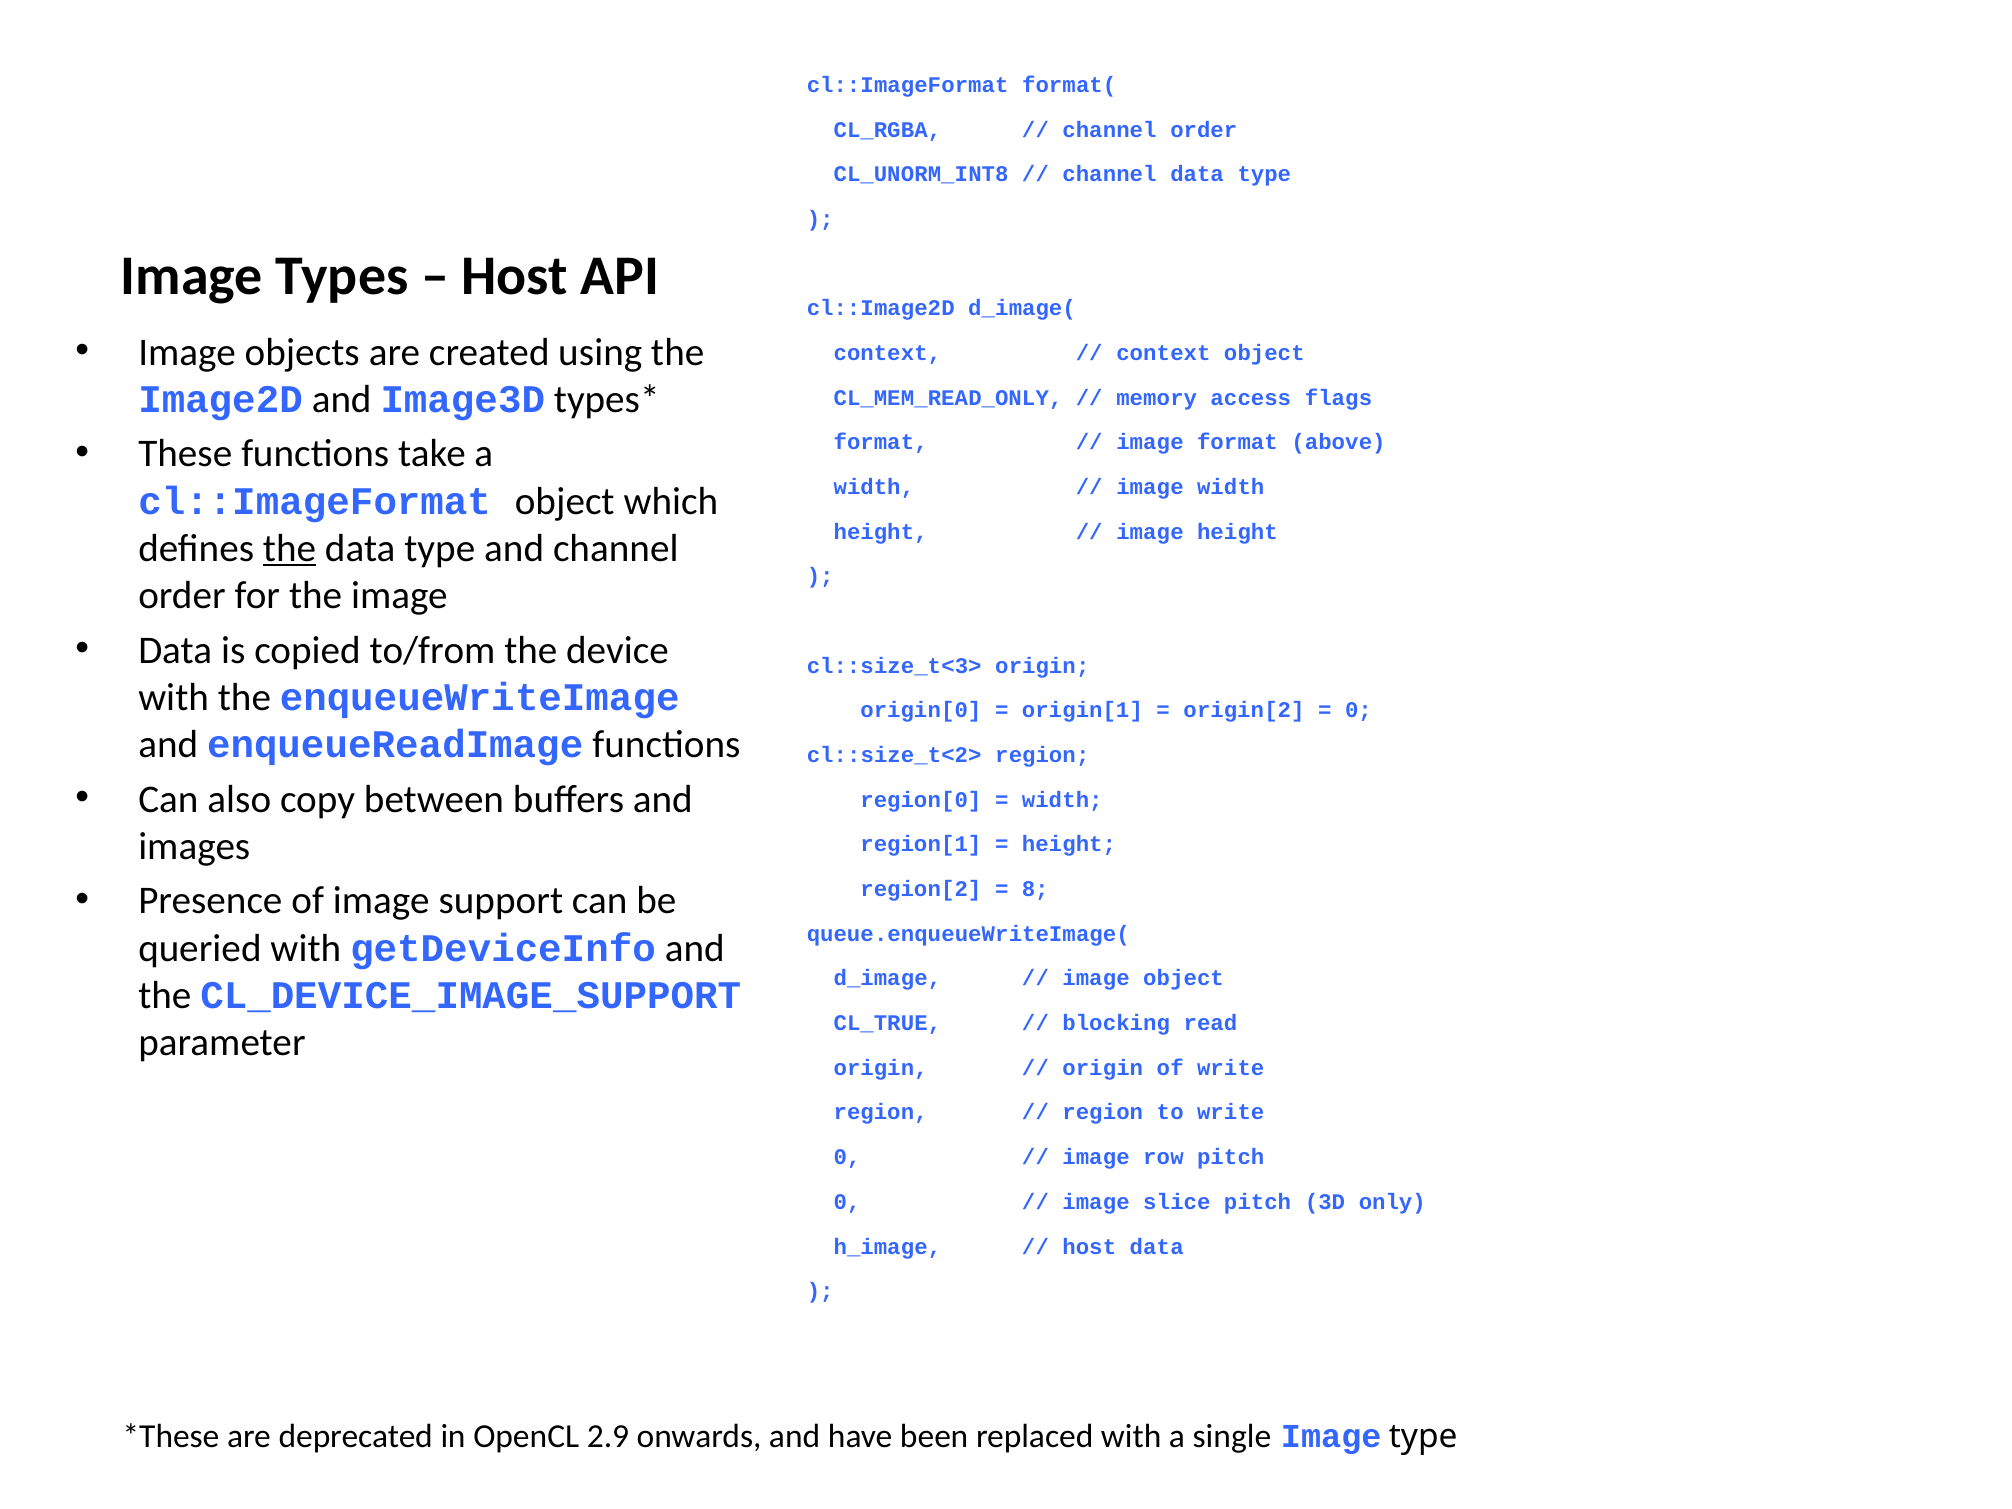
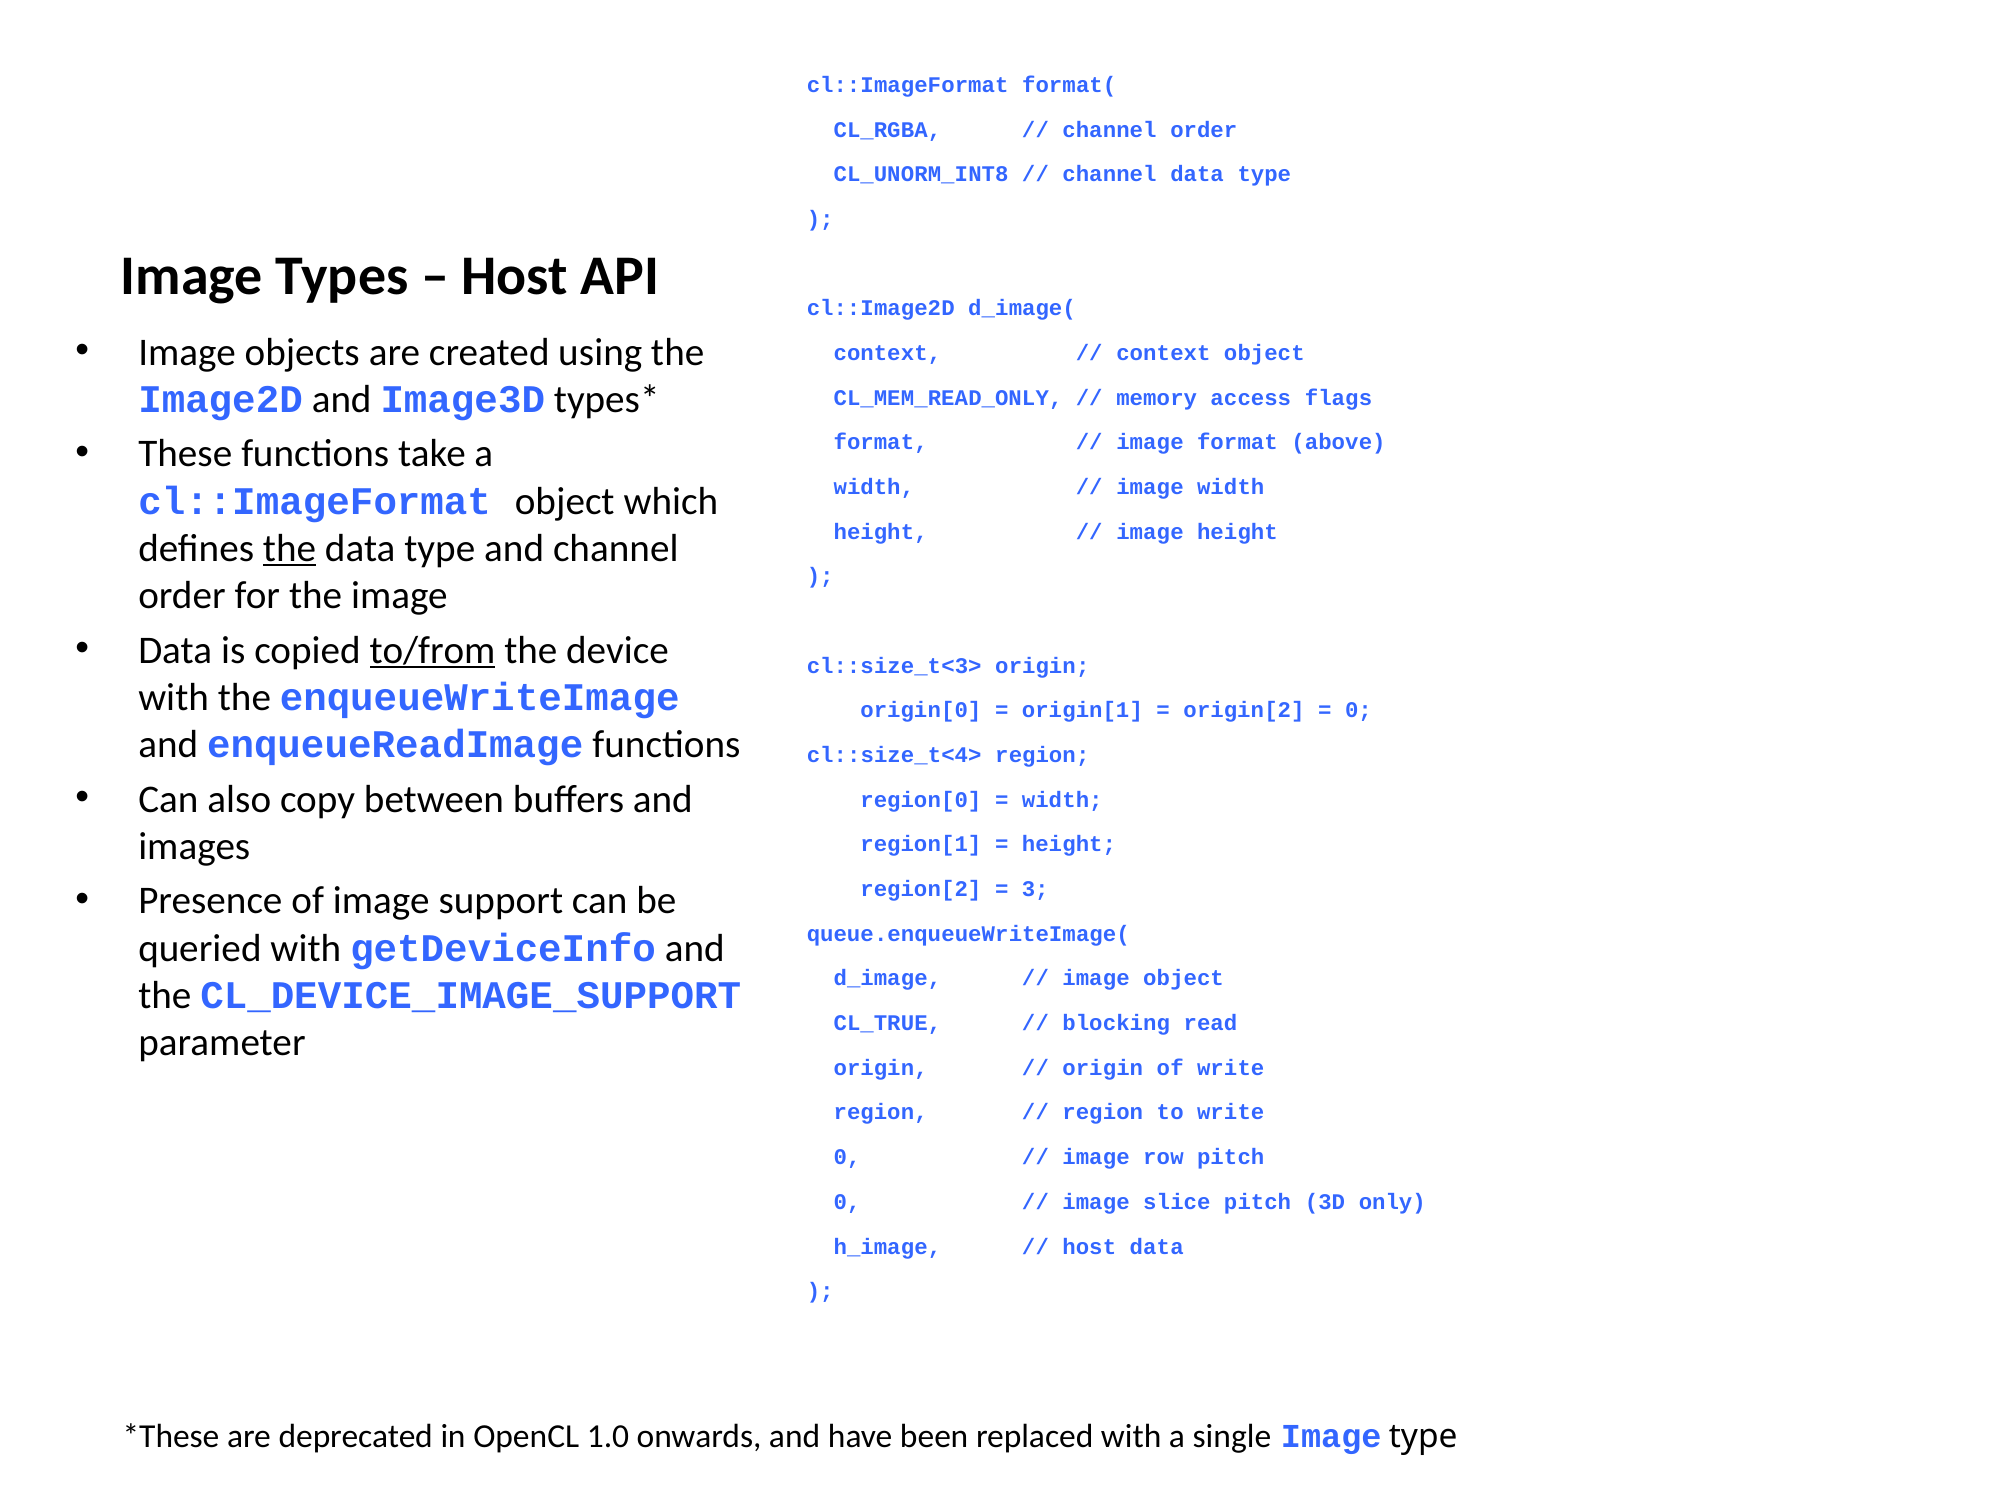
to/from underline: none -> present
cl::size_t<2>: cl::size_t<2> -> cl::size_t<4>
8: 8 -> 3
2.9: 2.9 -> 1.0
